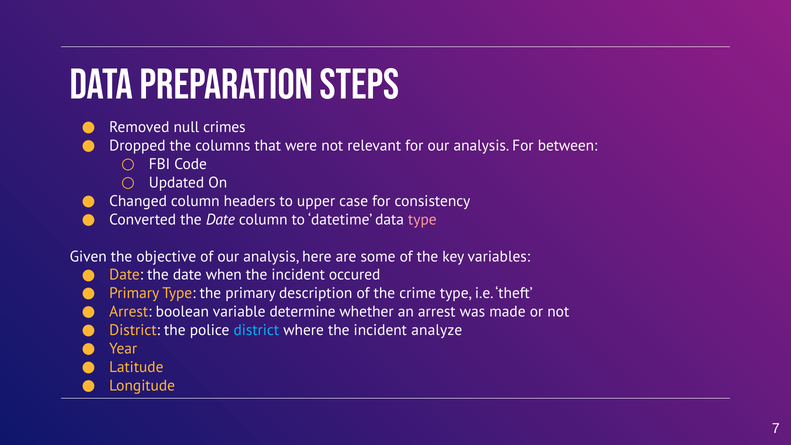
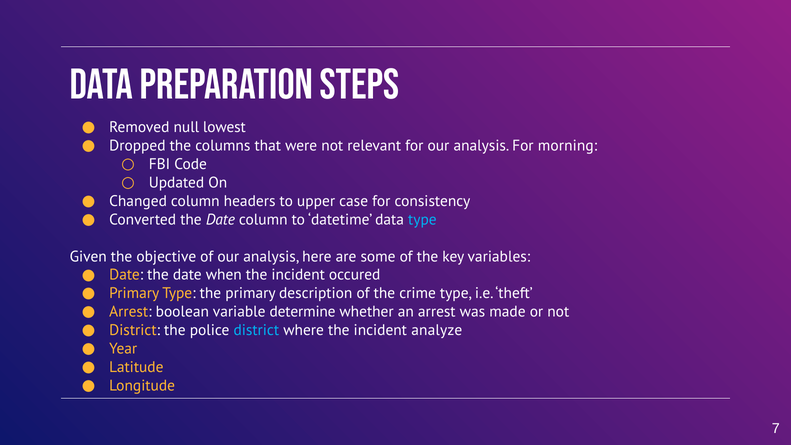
crimes: crimes -> lowest
between: between -> morning
type at (422, 219) colour: pink -> light blue
